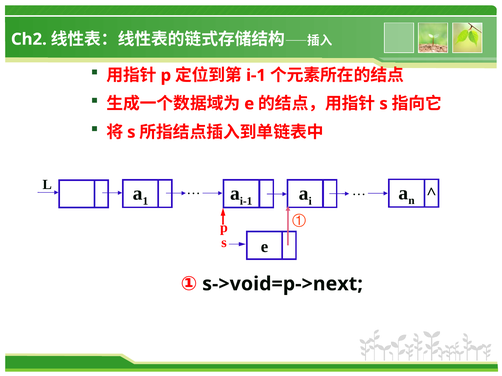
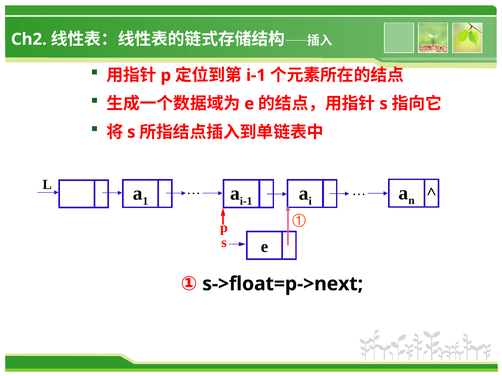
s->void=p->next: s->void=p->next -> s->float=p->next
